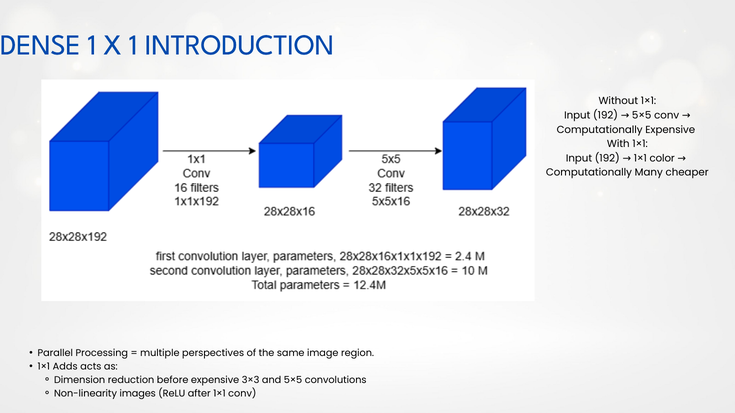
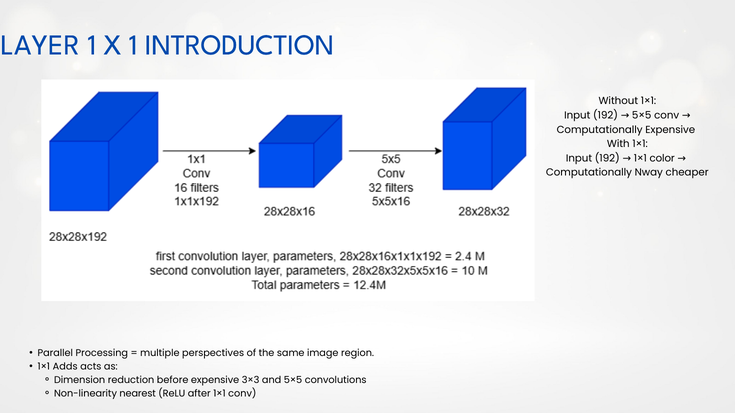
DENSE: DENSE -> LAYER
Many: Many -> Nway
images: images -> nearest
